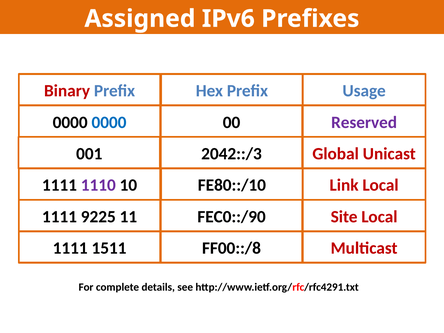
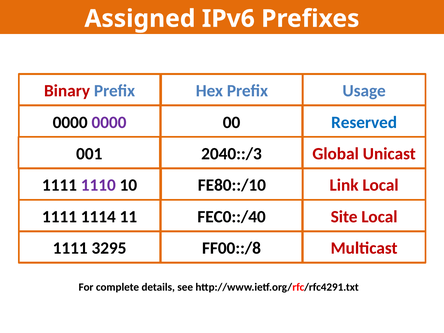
0000 at (109, 122) colour: blue -> purple
Reserved colour: purple -> blue
2042::/3: 2042::/3 -> 2040::/3
9225: 9225 -> 1114
FEC0::/90: FEC0::/90 -> FEC0::/40
1511: 1511 -> 3295
